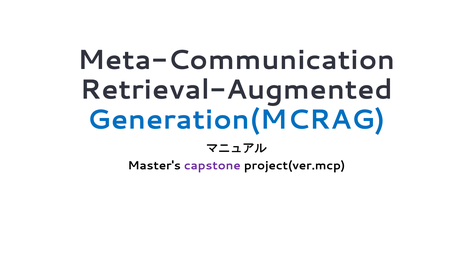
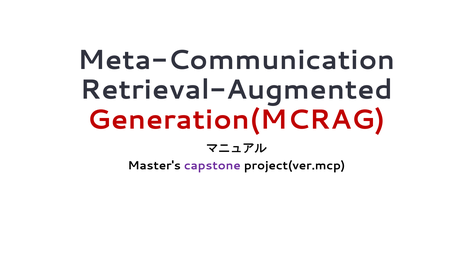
Generation(MCRAG colour: blue -> red
